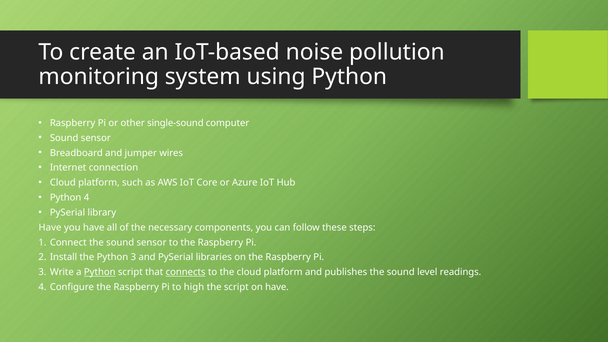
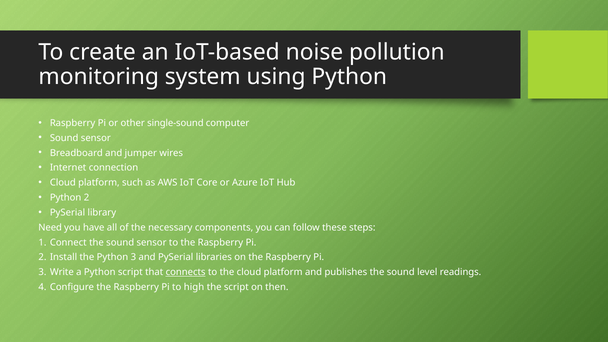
Python 4: 4 -> 2
Have at (50, 227): Have -> Need
Python at (100, 272) underline: present -> none
on have: have -> then
